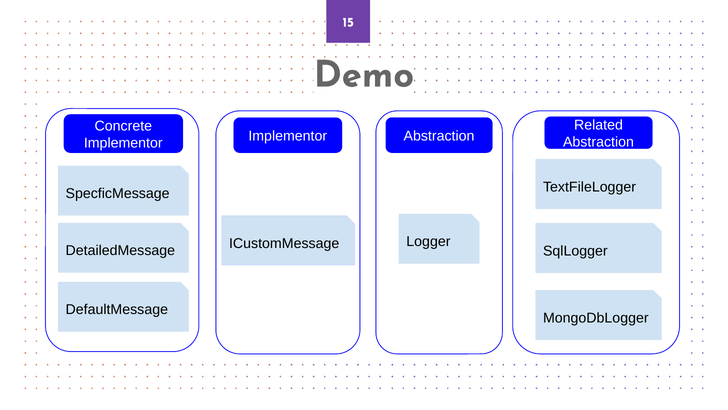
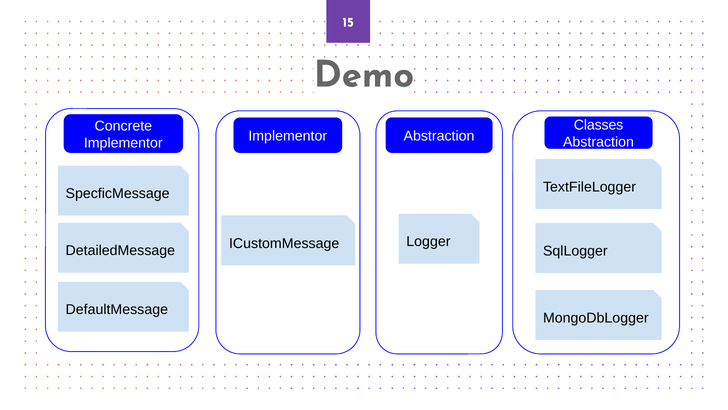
Related: Related -> Classes
